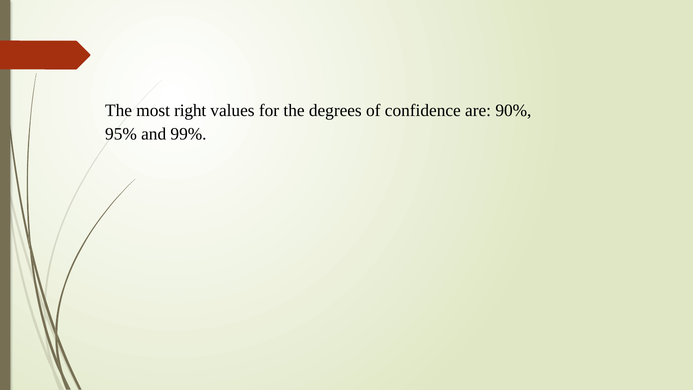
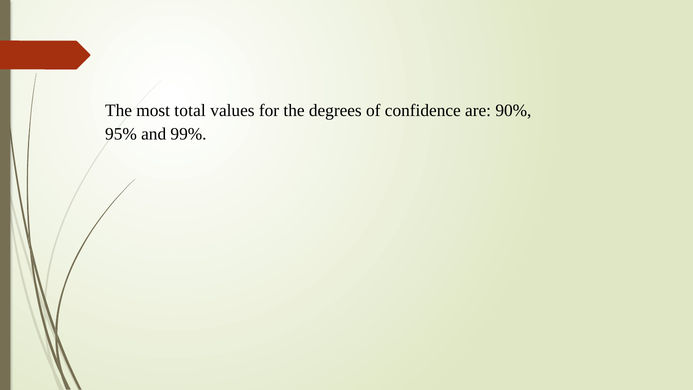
right: right -> total
